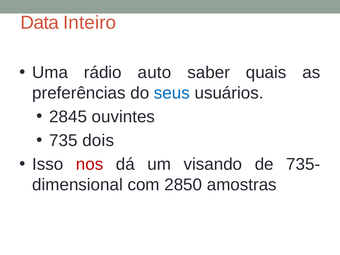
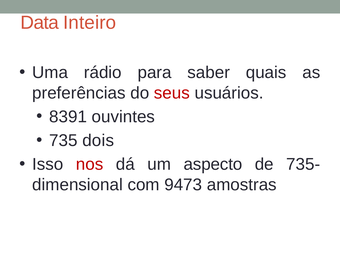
auto: auto -> para
seus colour: blue -> red
2845: 2845 -> 8391
visando: visando -> aspecto
2850: 2850 -> 9473
